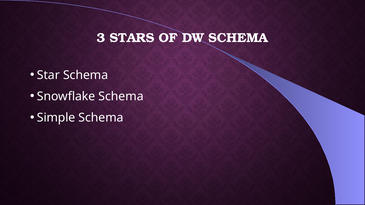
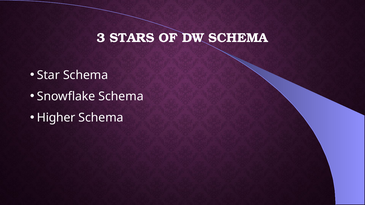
Simple: Simple -> Higher
